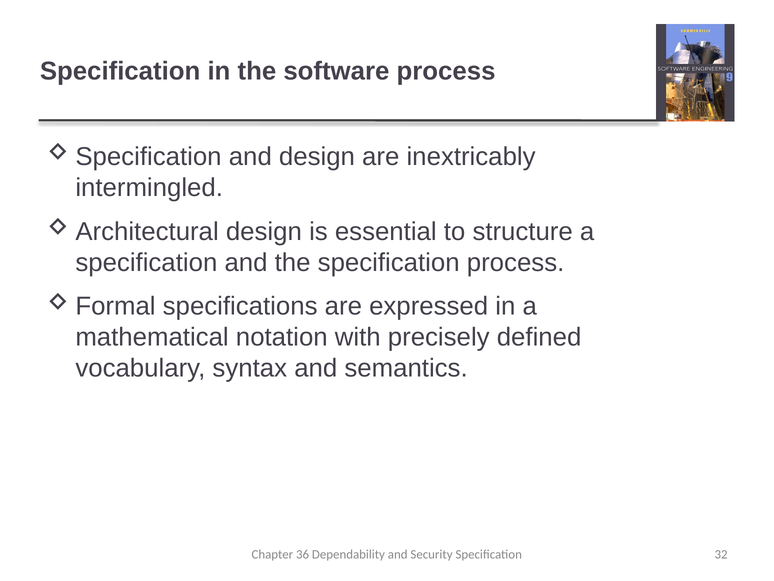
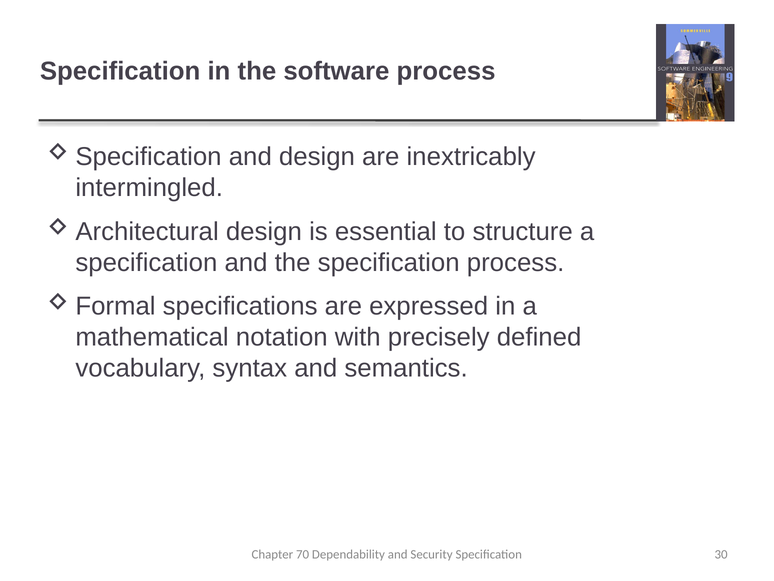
36: 36 -> 70
32: 32 -> 30
